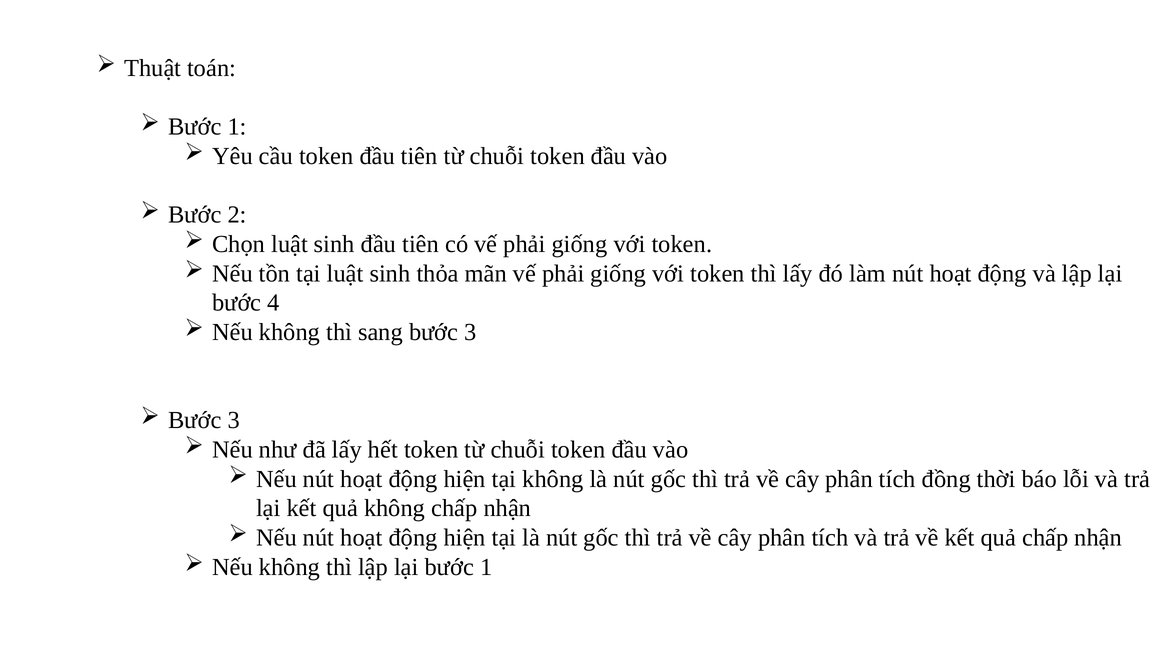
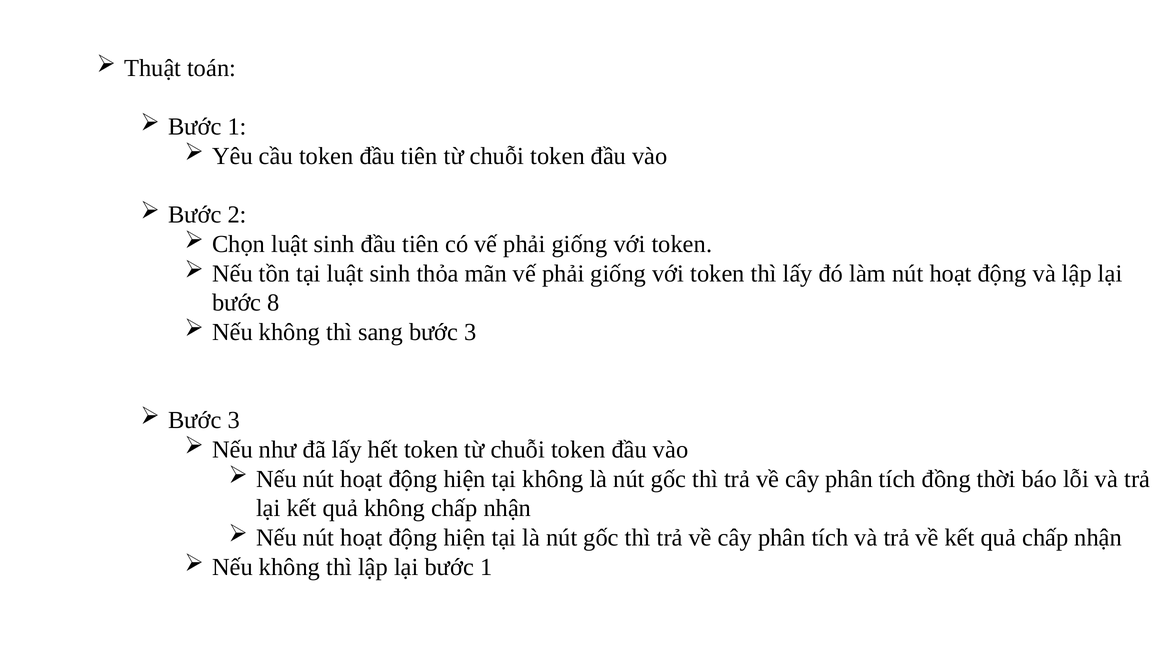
4: 4 -> 8
